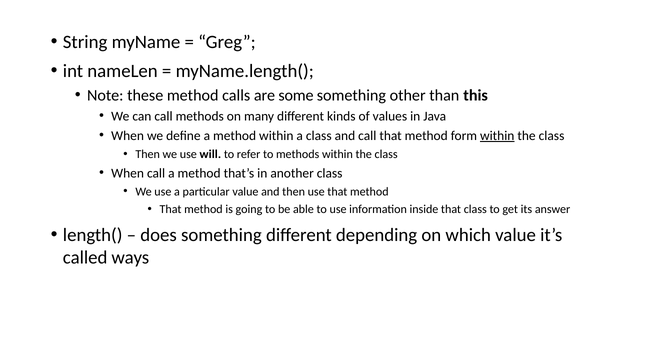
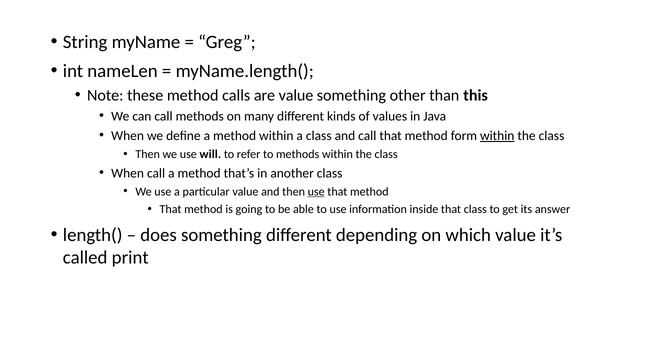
are some: some -> value
use at (316, 192) underline: none -> present
ways: ways -> print
